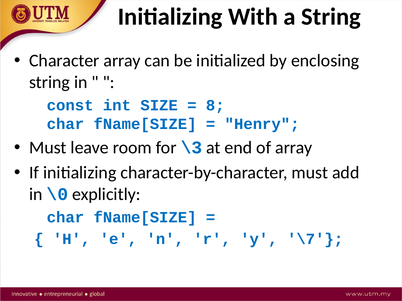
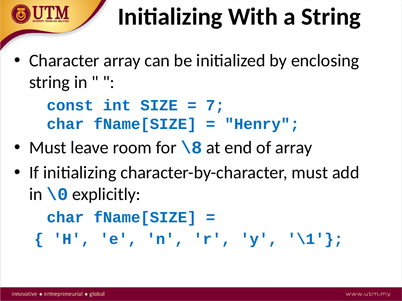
8: 8 -> 7
\3: \3 -> \8
\7: \7 -> \1
